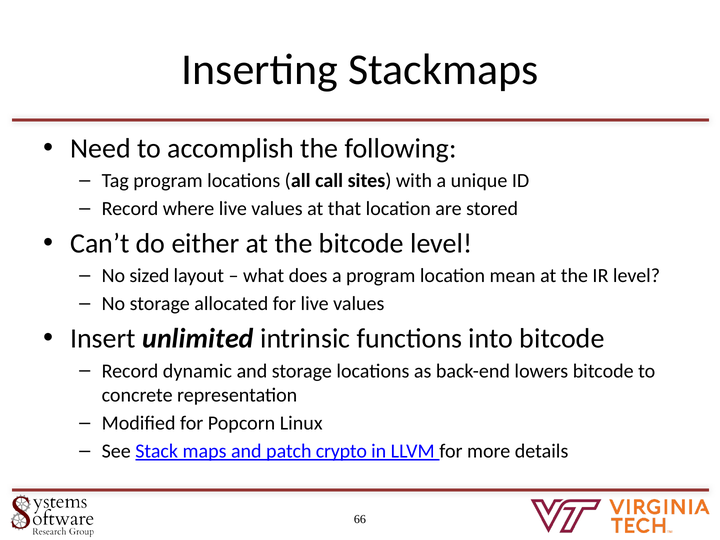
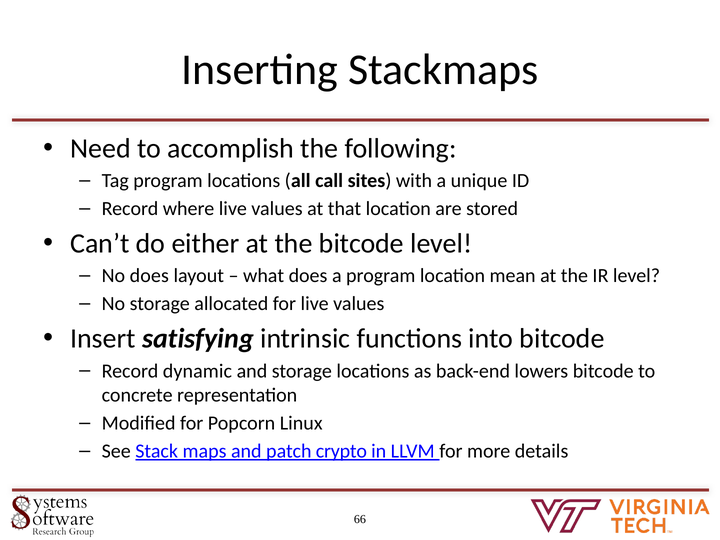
No sized: sized -> does
unlimited: unlimited -> satisfying
